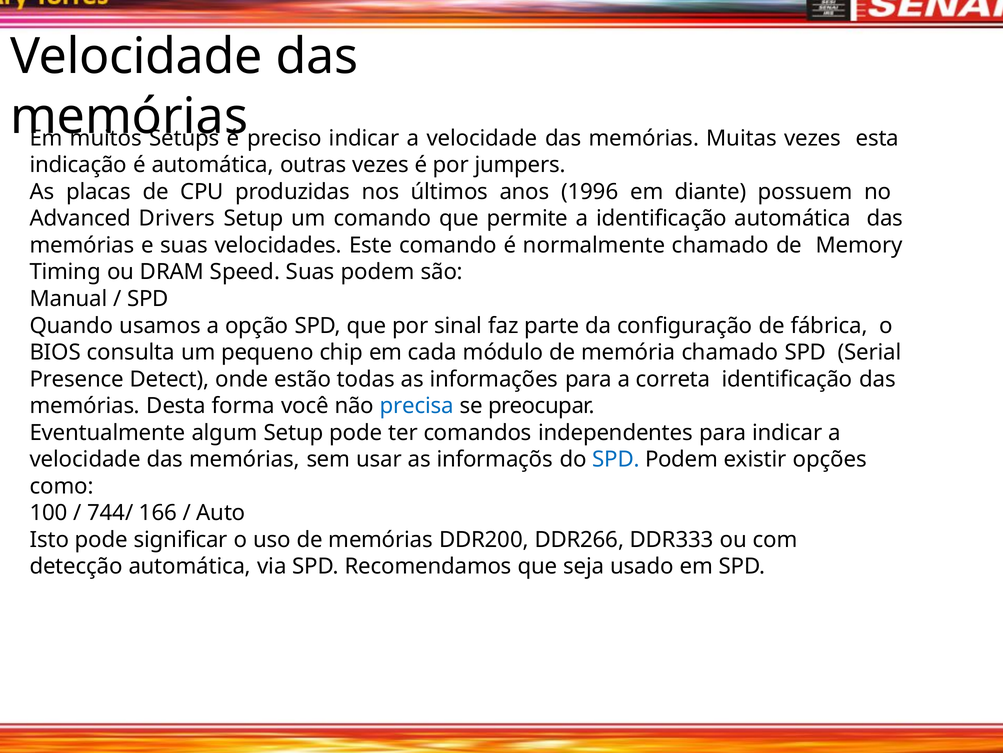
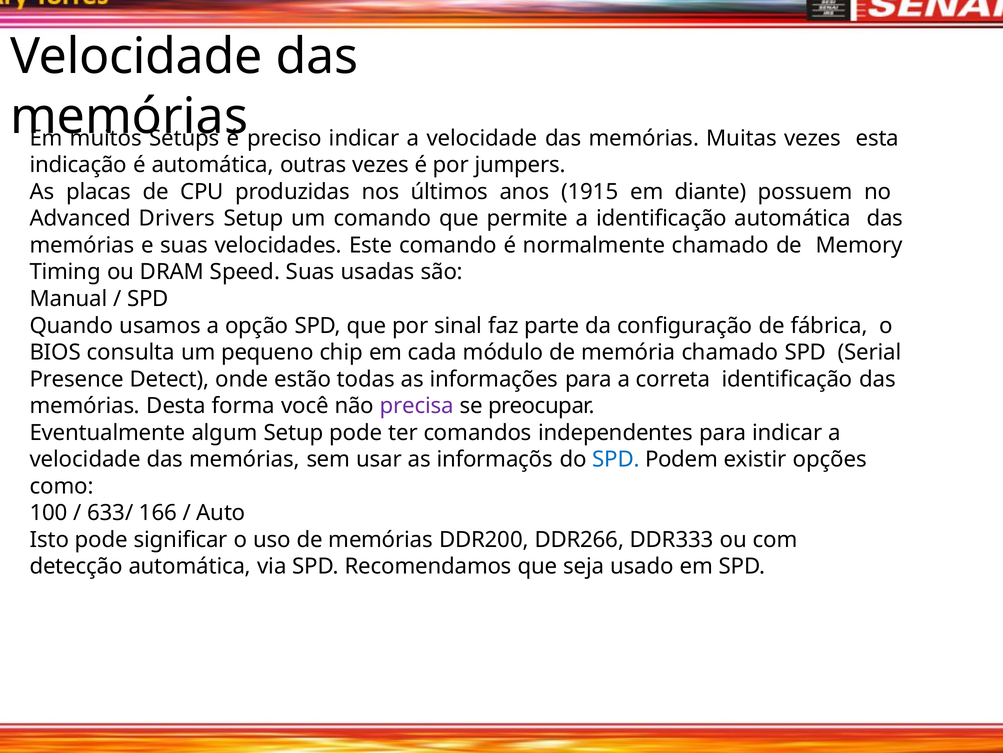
1996: 1996 -> 1915
Suas podem: podem -> usadas
precisa colour: blue -> purple
744/: 744/ -> 633/
